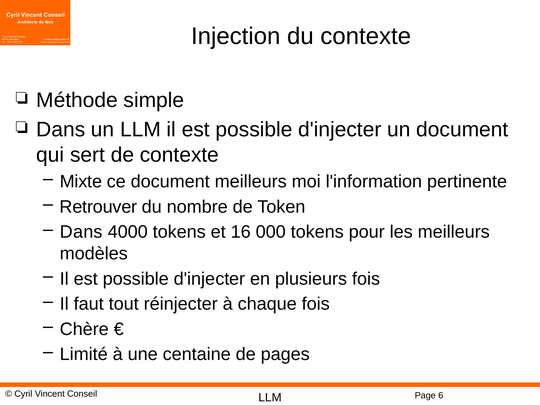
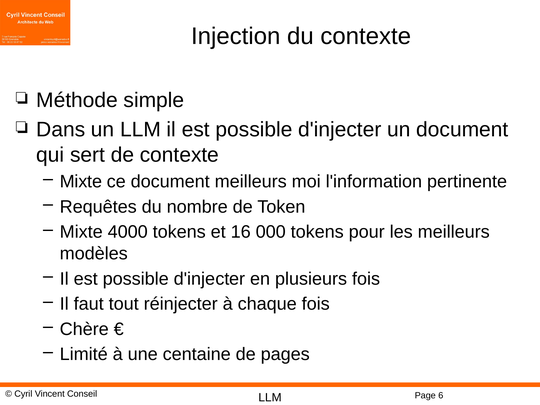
Retrouver: Retrouver -> Requêtes
Dans at (81, 232): Dans -> Mixte
